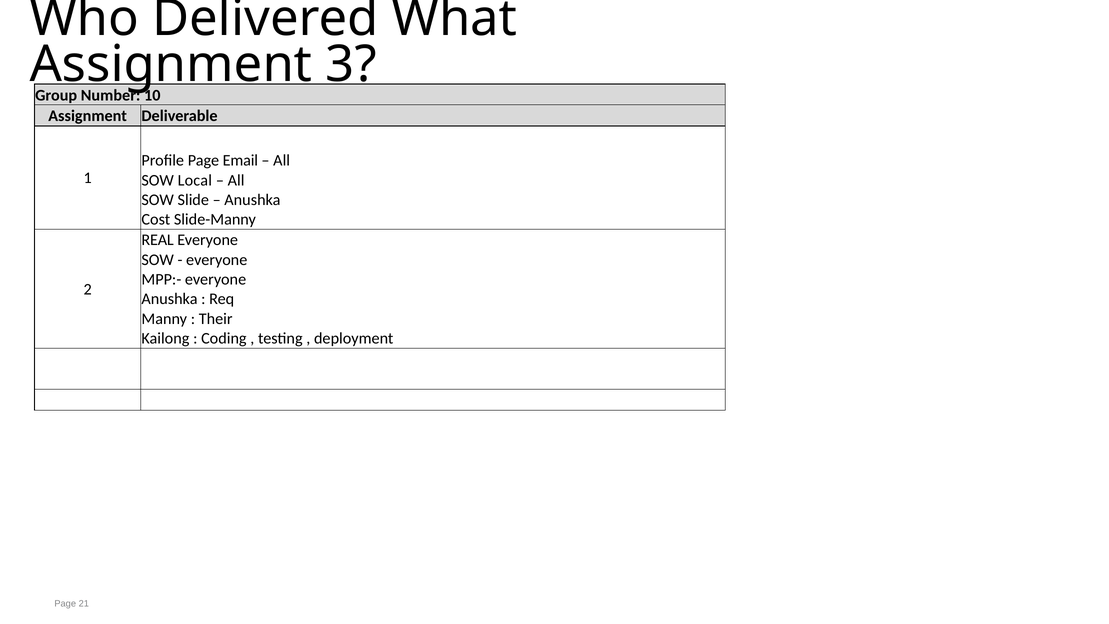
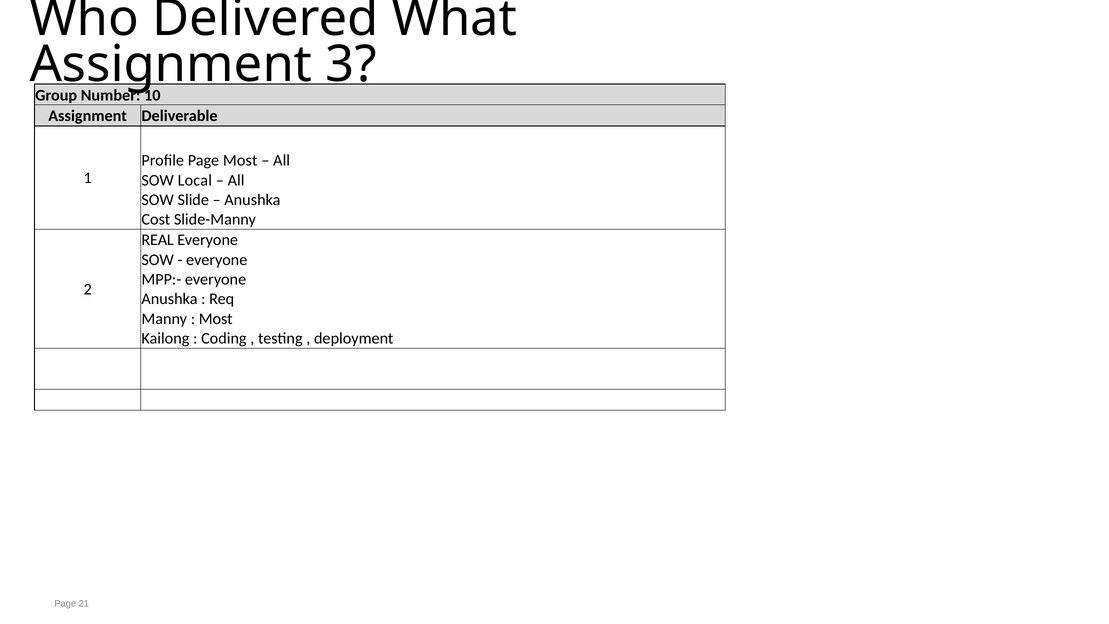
Page Email: Email -> Most
Their at (216, 319): Their -> Most
